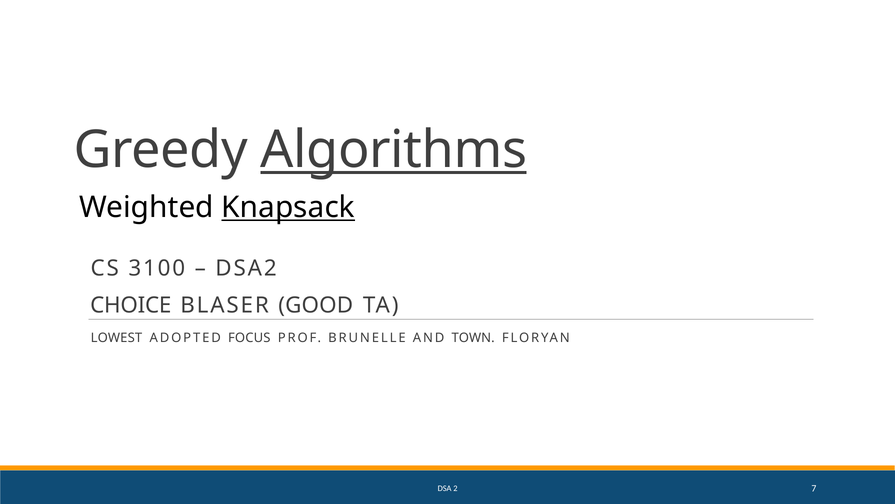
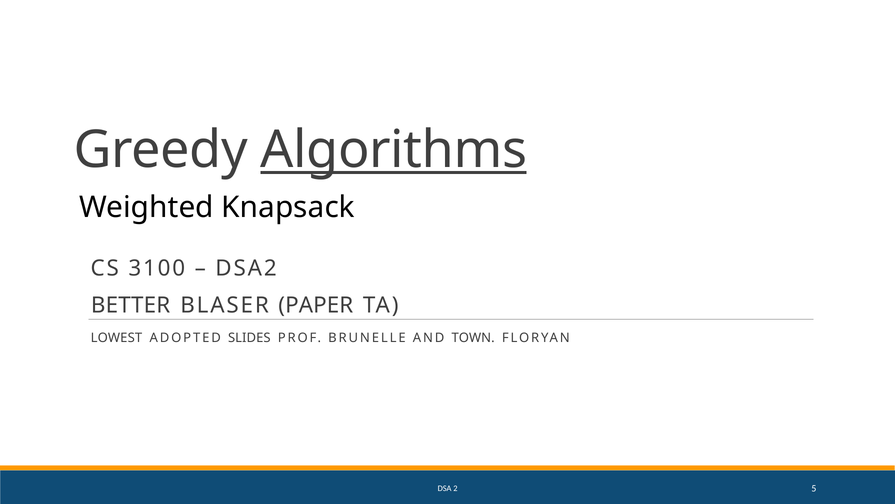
Knapsack underline: present -> none
CHOICE: CHOICE -> BETTER
GOOD: GOOD -> PAPER
FOCUS: FOCUS -> SLIDES
7: 7 -> 5
